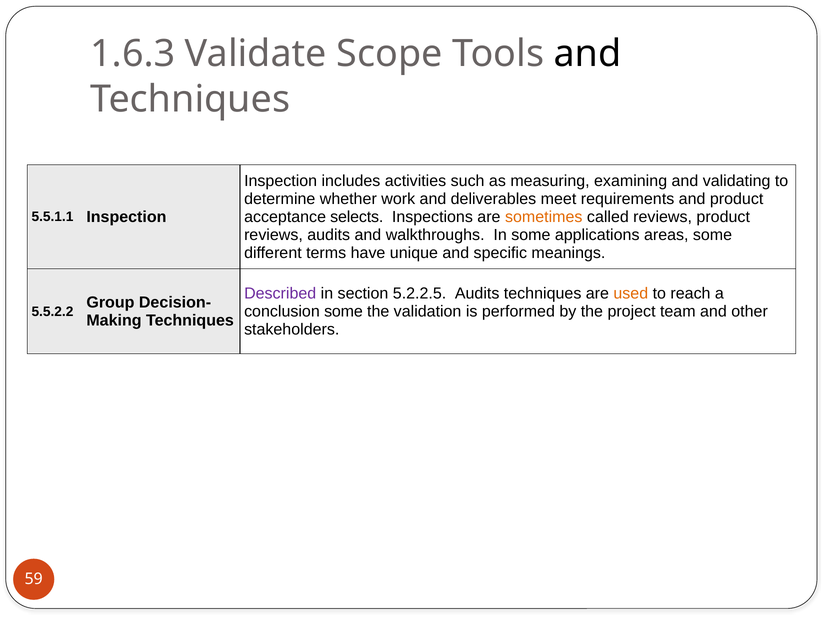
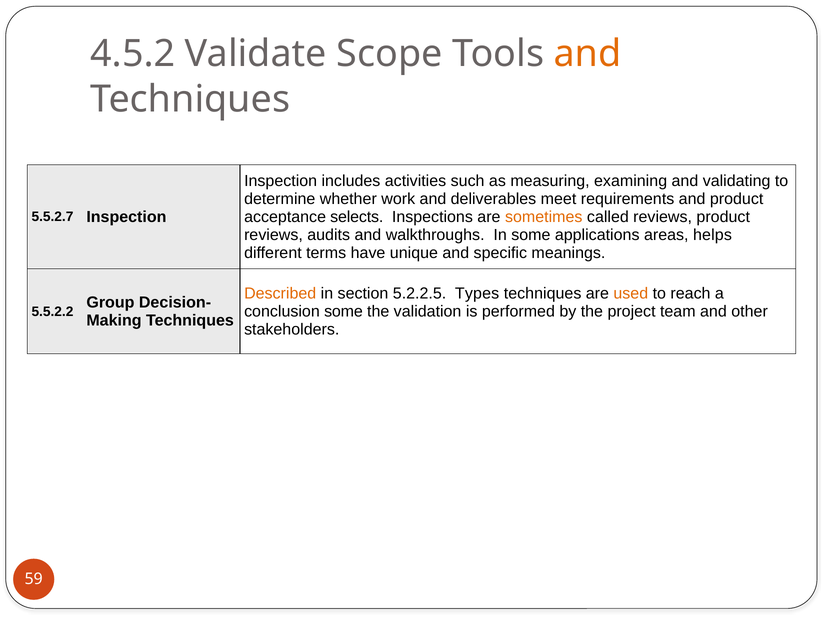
1.6.3: 1.6.3 -> 4.5.2
and at (588, 54) colour: black -> orange
5.5.1.1: 5.5.1.1 -> 5.5.2.7
areas some: some -> helps
Described colour: purple -> orange
5.2.2.5 Audits: Audits -> Types
